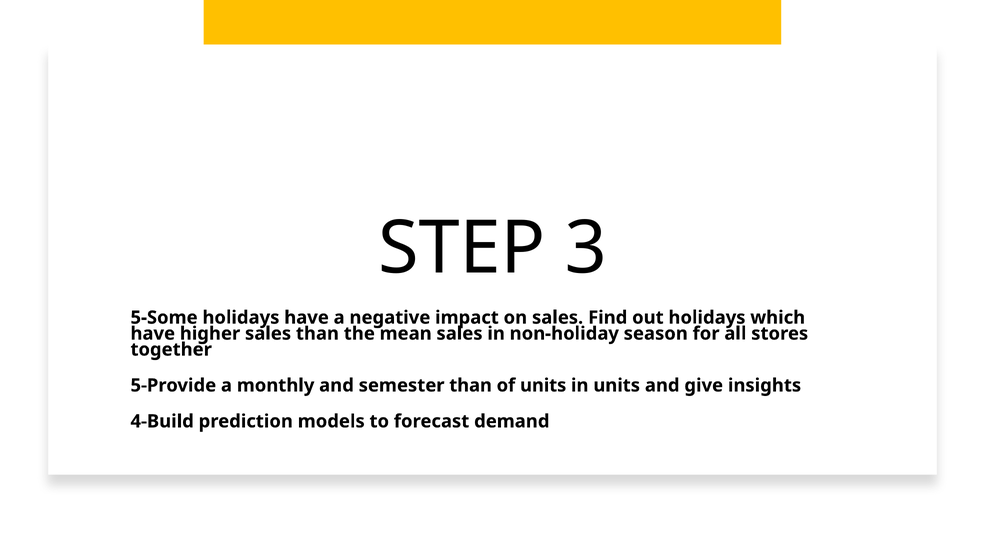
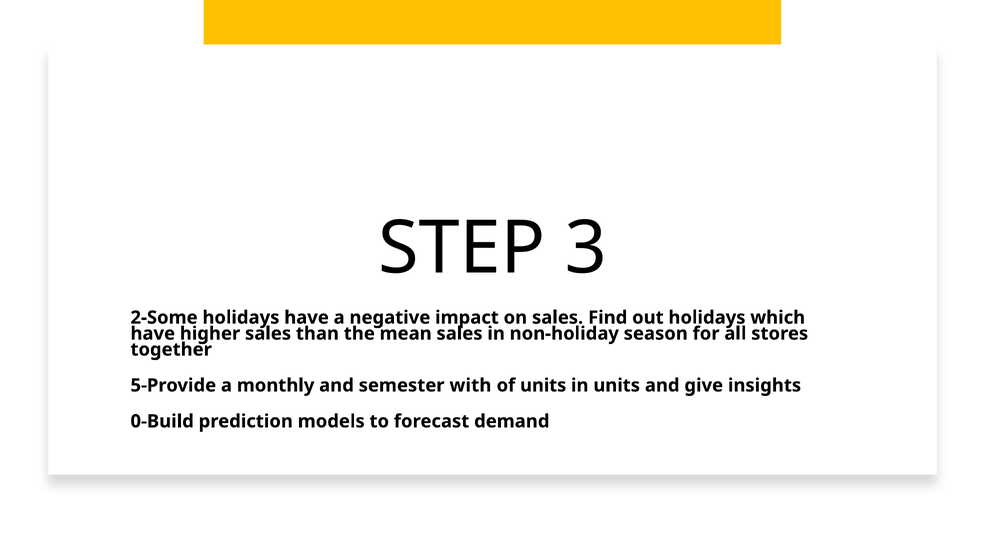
5-Some: 5-Some -> 2-Some
semester than: than -> with
4-Build: 4-Build -> 0-Build
